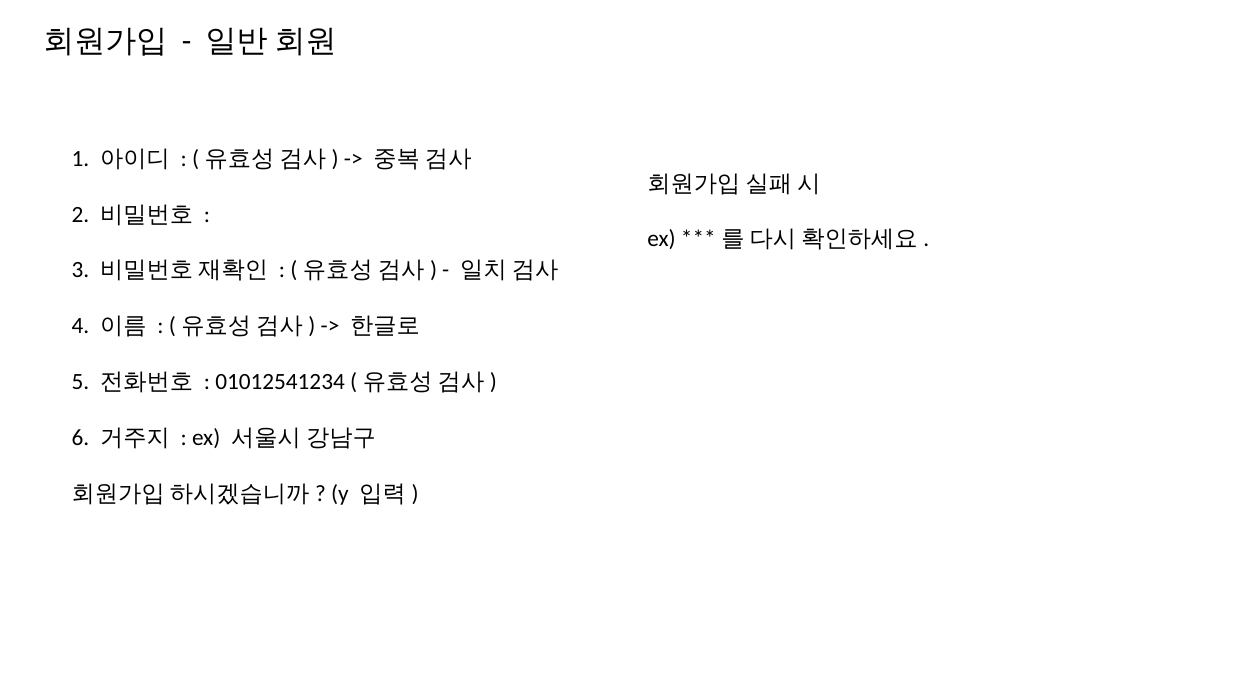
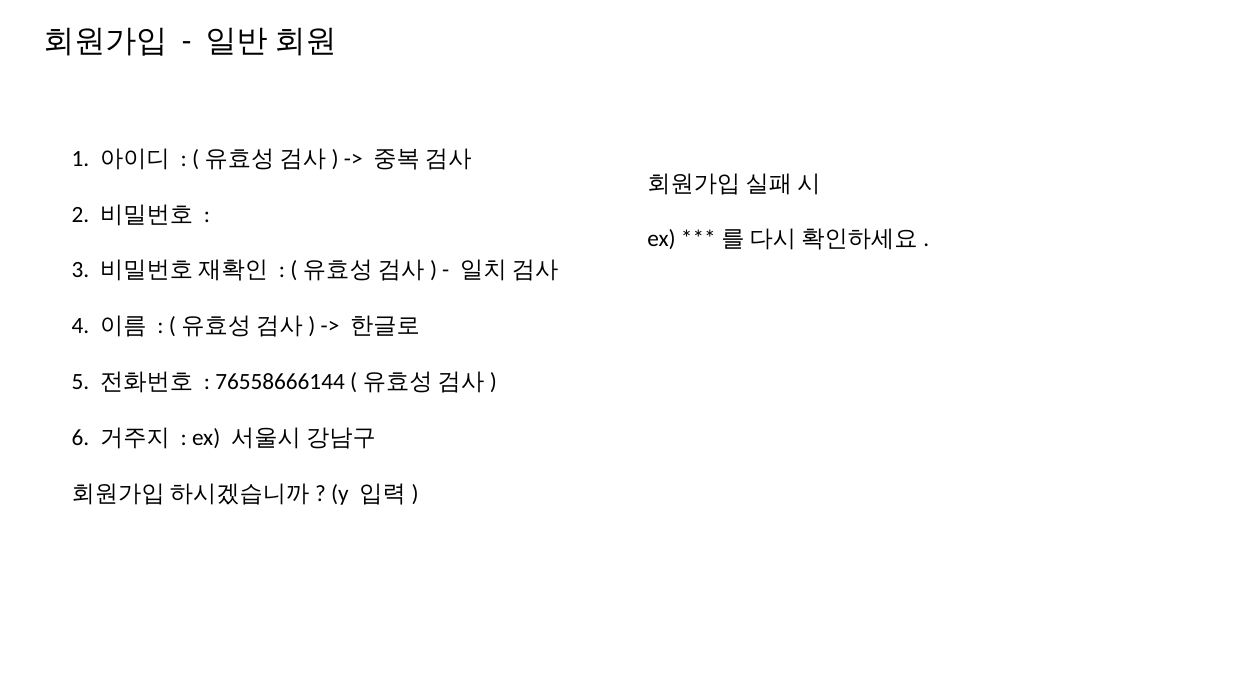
01012541234: 01012541234 -> 76558666144
